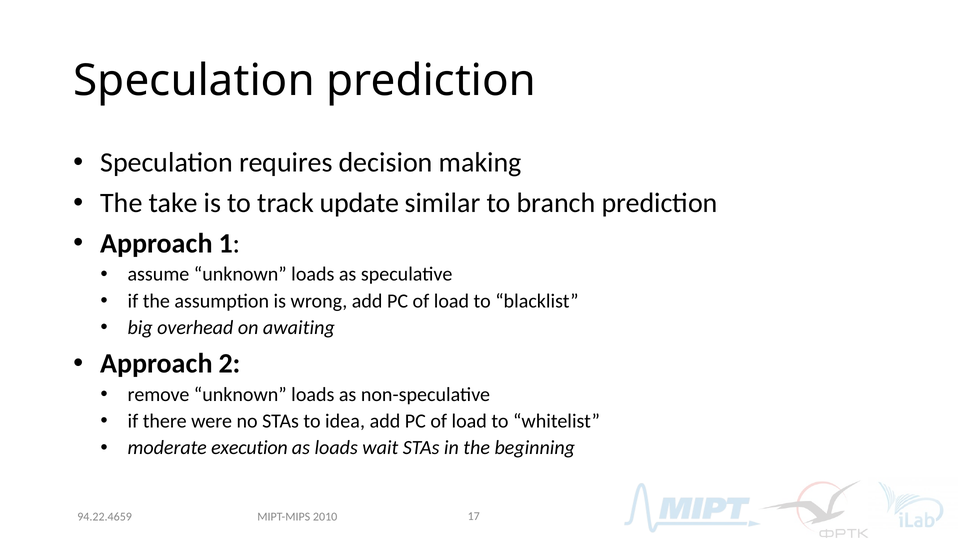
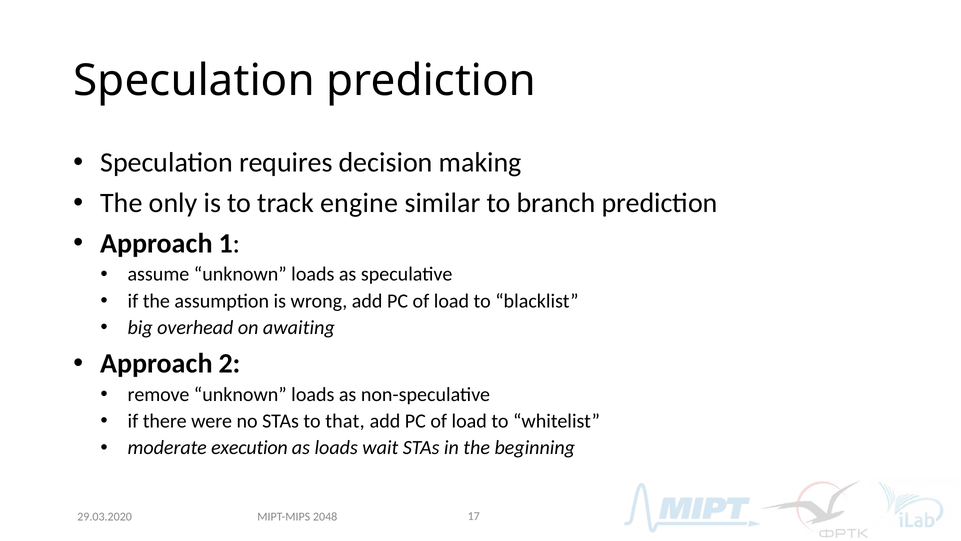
take: take -> only
update: update -> engine
idea: idea -> that
94.22.4659: 94.22.4659 -> 29.03.2020
2010: 2010 -> 2048
